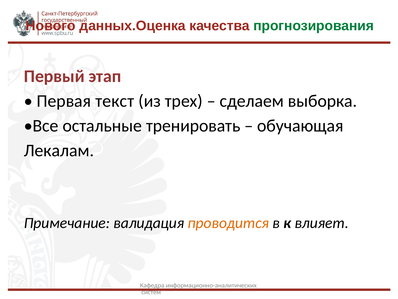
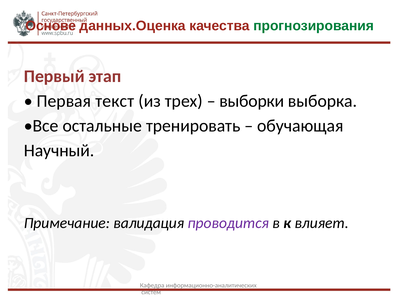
Нового: Нового -> Основе
сделаем: сделаем -> выборки
Лекалам: Лекалам -> Научный
проводится colour: orange -> purple
